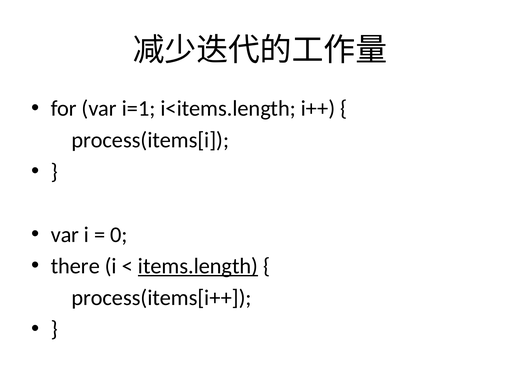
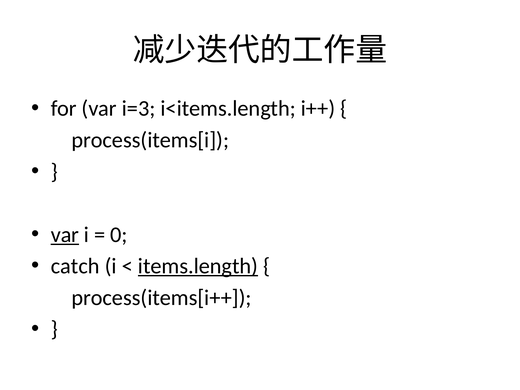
i=1: i=1 -> i=3
var at (65, 235) underline: none -> present
there: there -> catch
